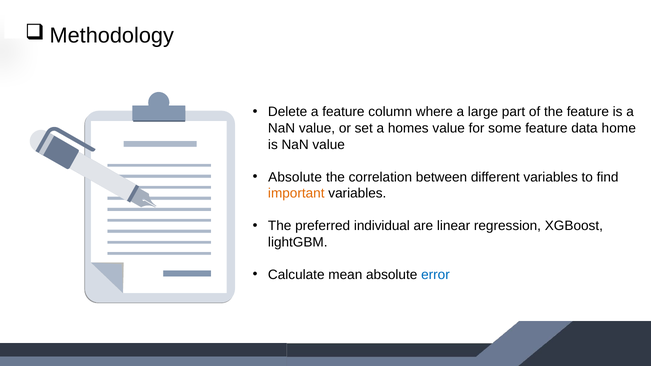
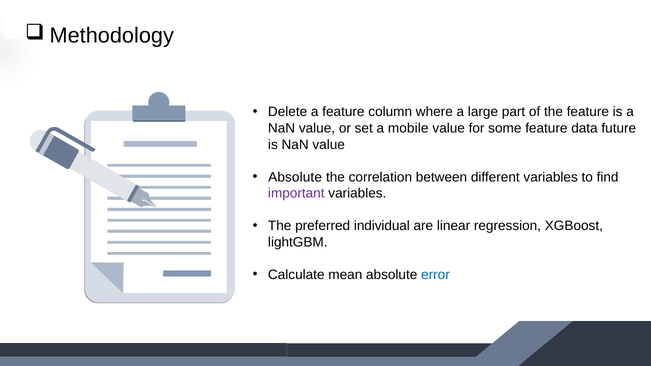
homes: homes -> mobile
home: home -> future
important colour: orange -> purple
